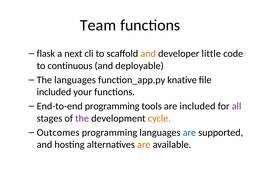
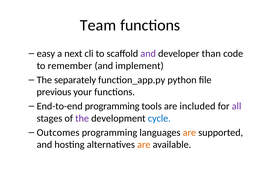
flask: flask -> easy
and at (148, 54) colour: orange -> purple
little: little -> than
continuous: continuous -> remember
deployable: deployable -> implement
The languages: languages -> separately
knative: knative -> python
included at (54, 92): included -> previous
cycle colour: orange -> blue
are at (189, 132) colour: blue -> orange
